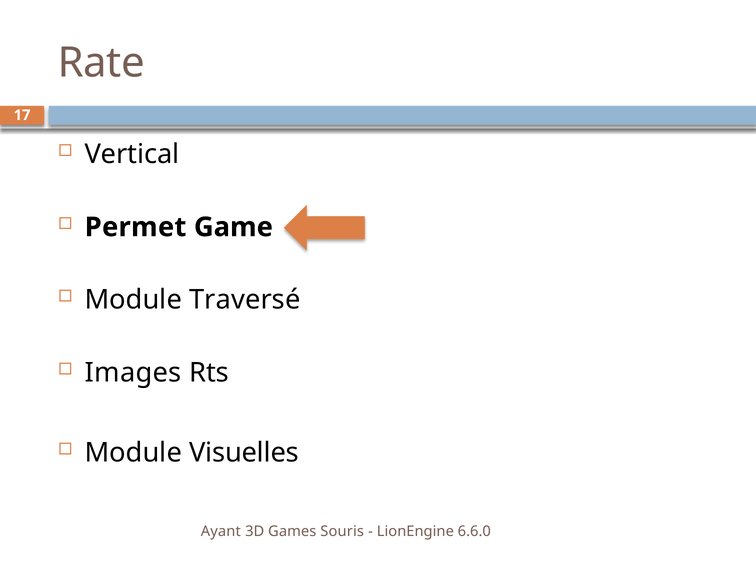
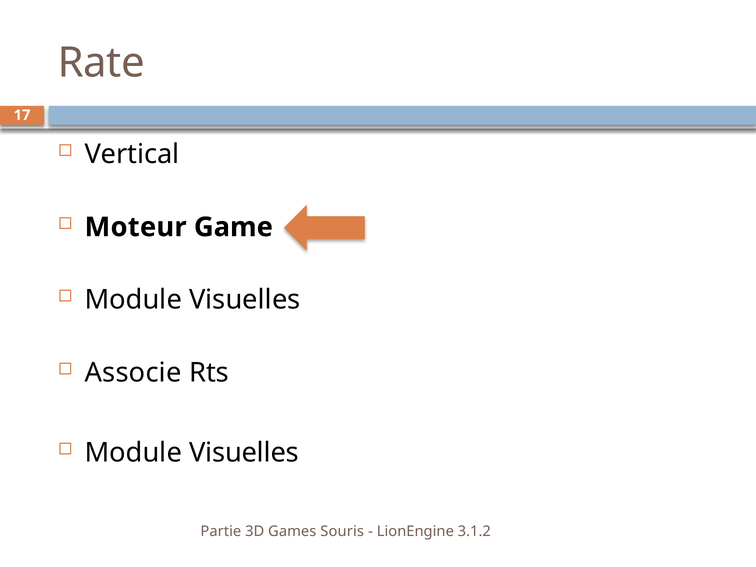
Permet: Permet -> Moteur
Traversé at (245, 300): Traversé -> Visuelles
Images: Images -> Associe
Ayant: Ayant -> Partie
6.6.0: 6.6.0 -> 3.1.2
